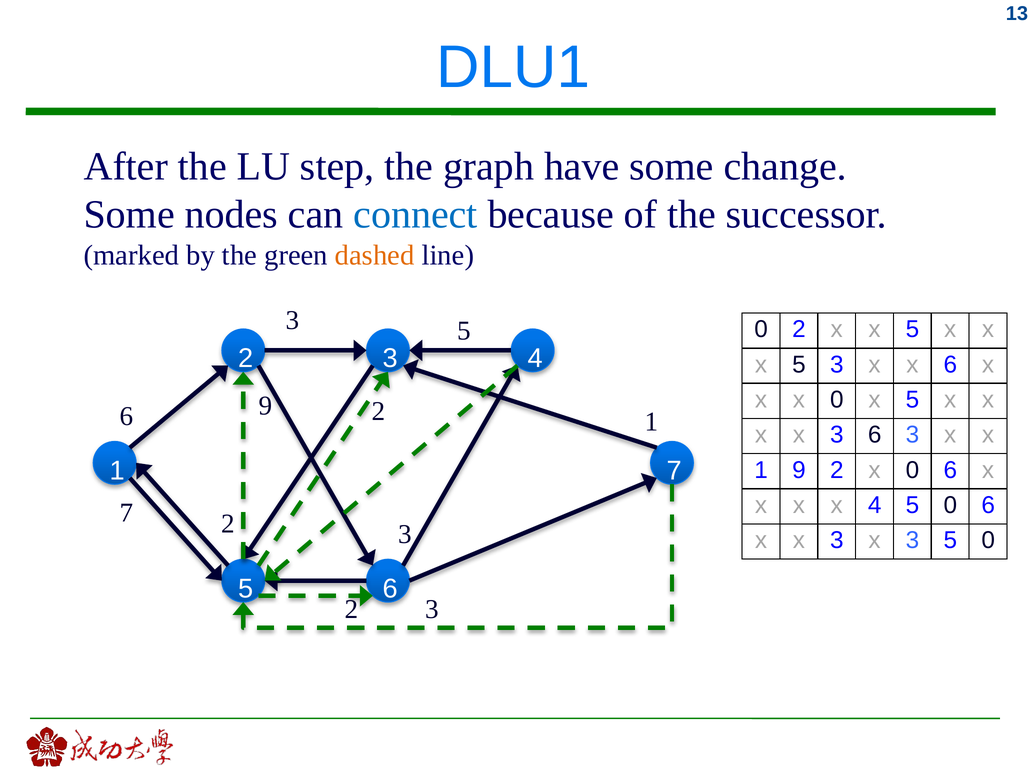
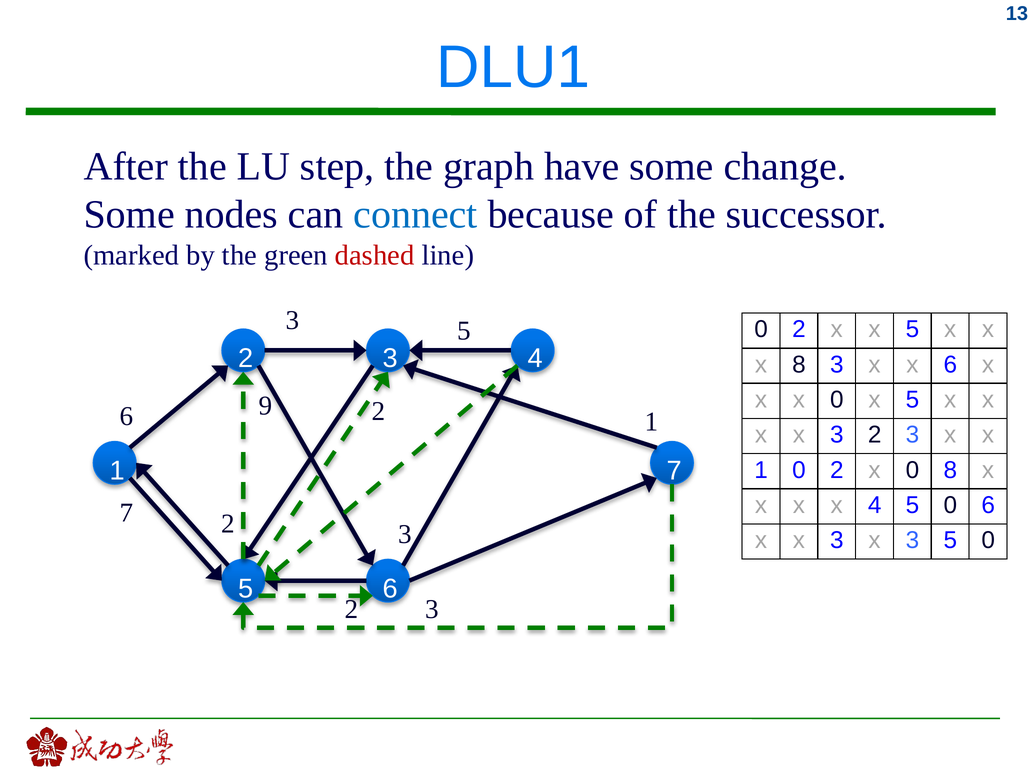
dashed colour: orange -> red
5 at (799, 365): 5 -> 8
x 3 6: 6 -> 2
1 9: 9 -> 0
x 0 6: 6 -> 8
